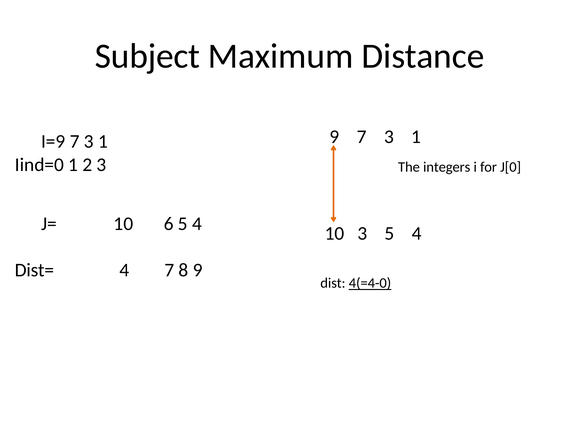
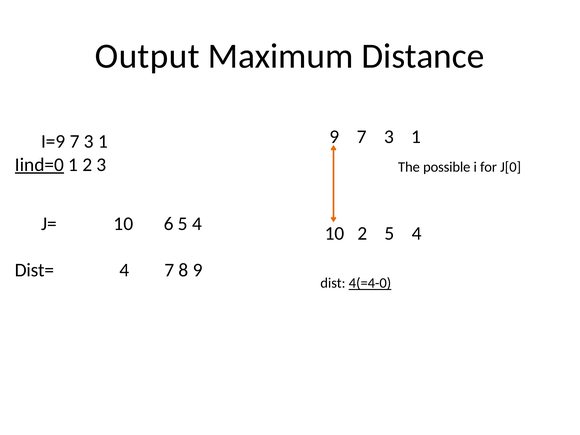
Subject: Subject -> Output
Iind=0 underline: none -> present
integers: integers -> possible
10 3: 3 -> 2
